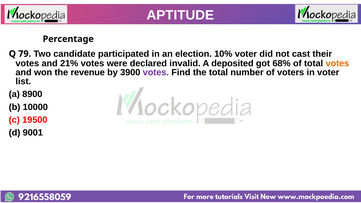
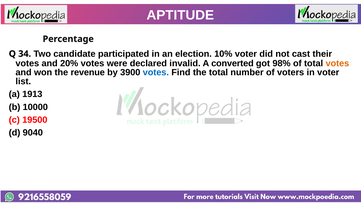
79: 79 -> 34
21%: 21% -> 20%
deposited: deposited -> converted
68%: 68% -> 98%
votes at (156, 72) colour: purple -> blue
8900: 8900 -> 1913
9001: 9001 -> 9040
